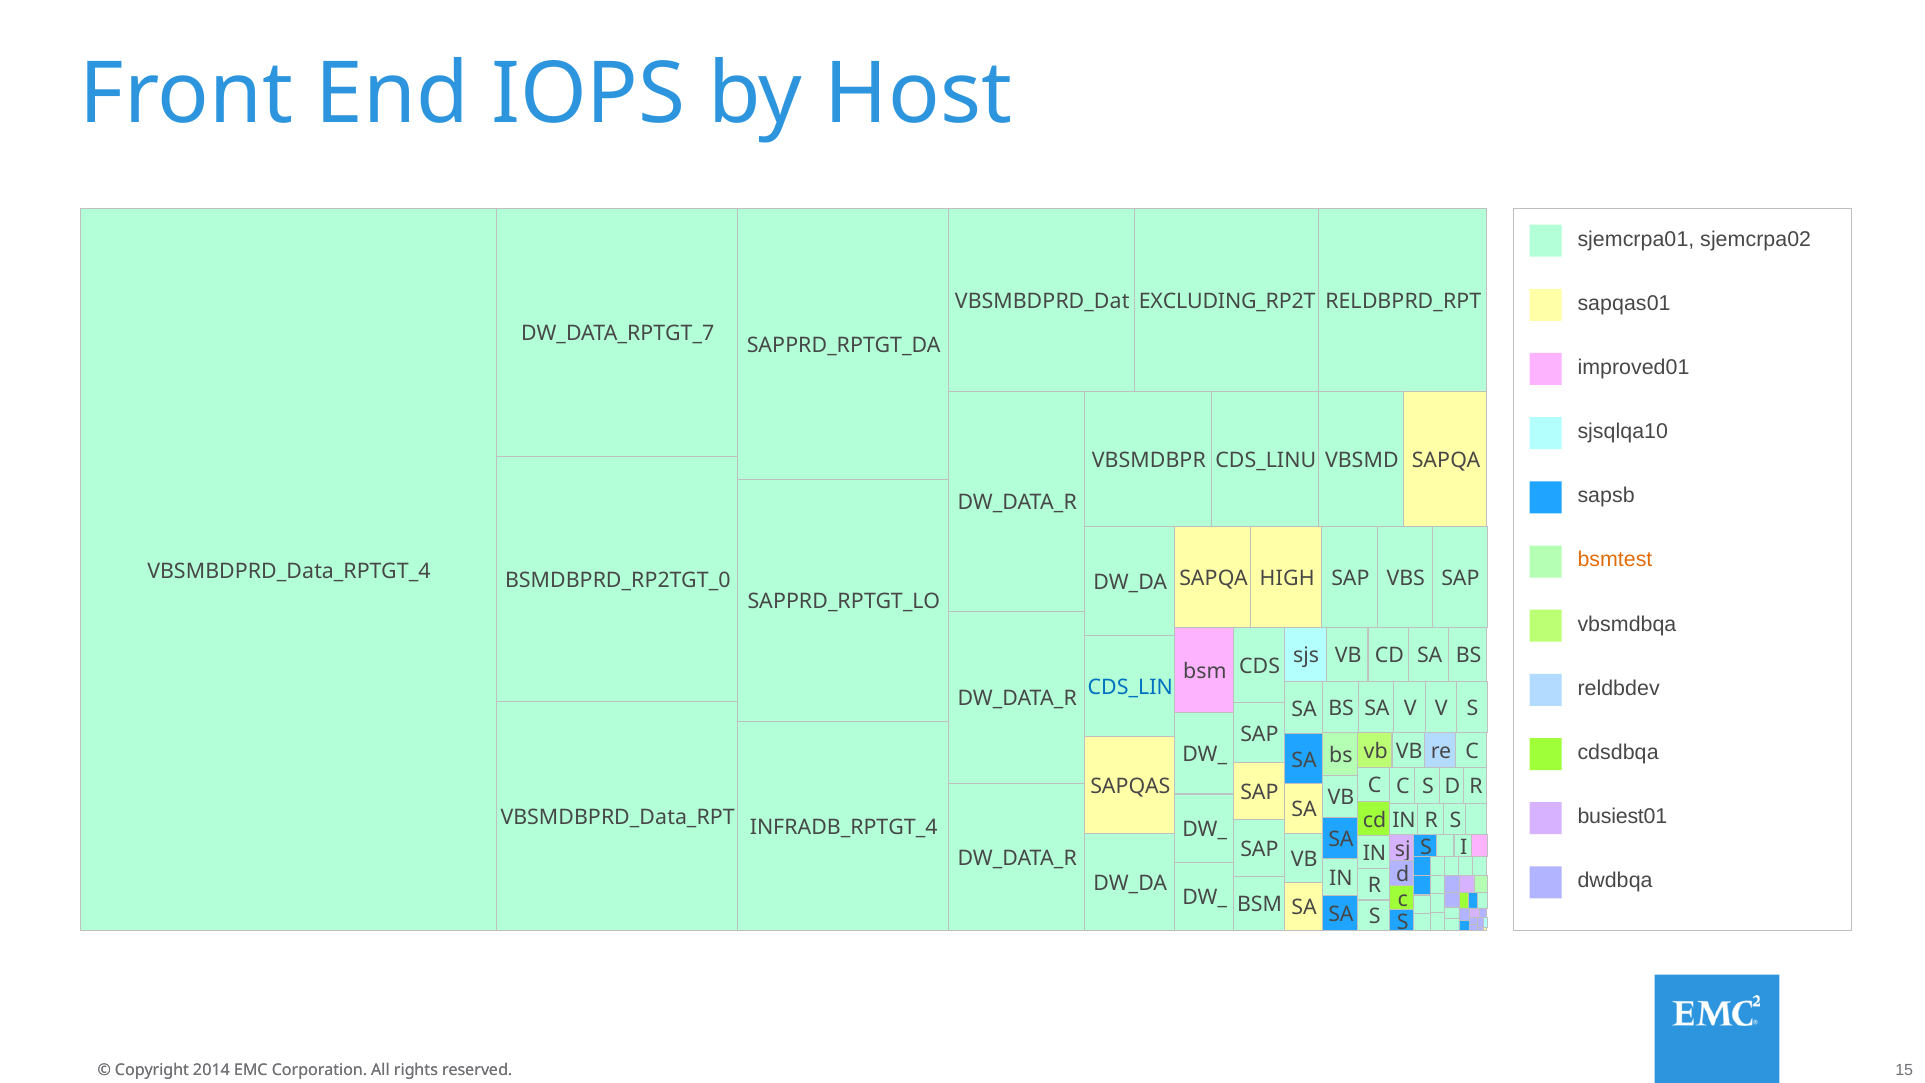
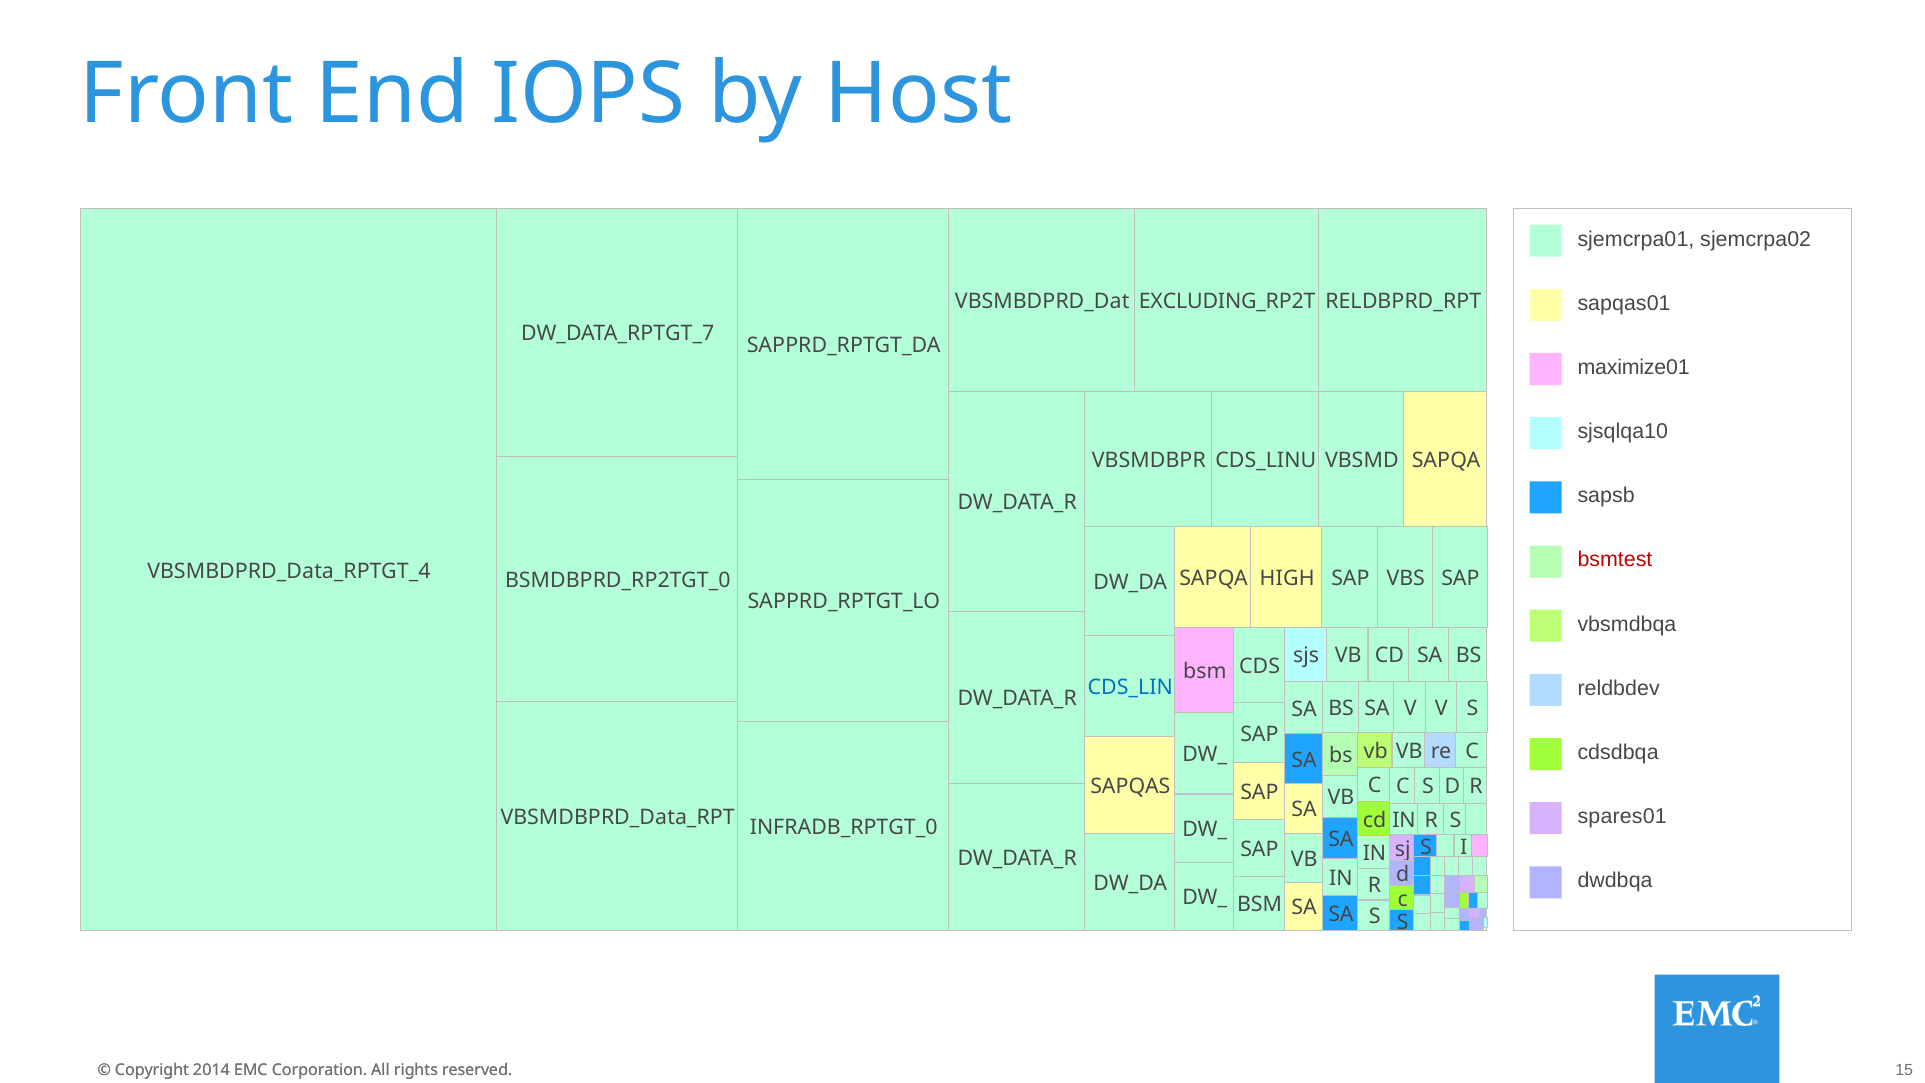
improved01: improved01 -> maximize01
bsmtest colour: orange -> red
busiest01: busiest01 -> spares01
INFRADB_RPTGT_4: INFRADB_RPTGT_4 -> INFRADB_RPTGT_0
